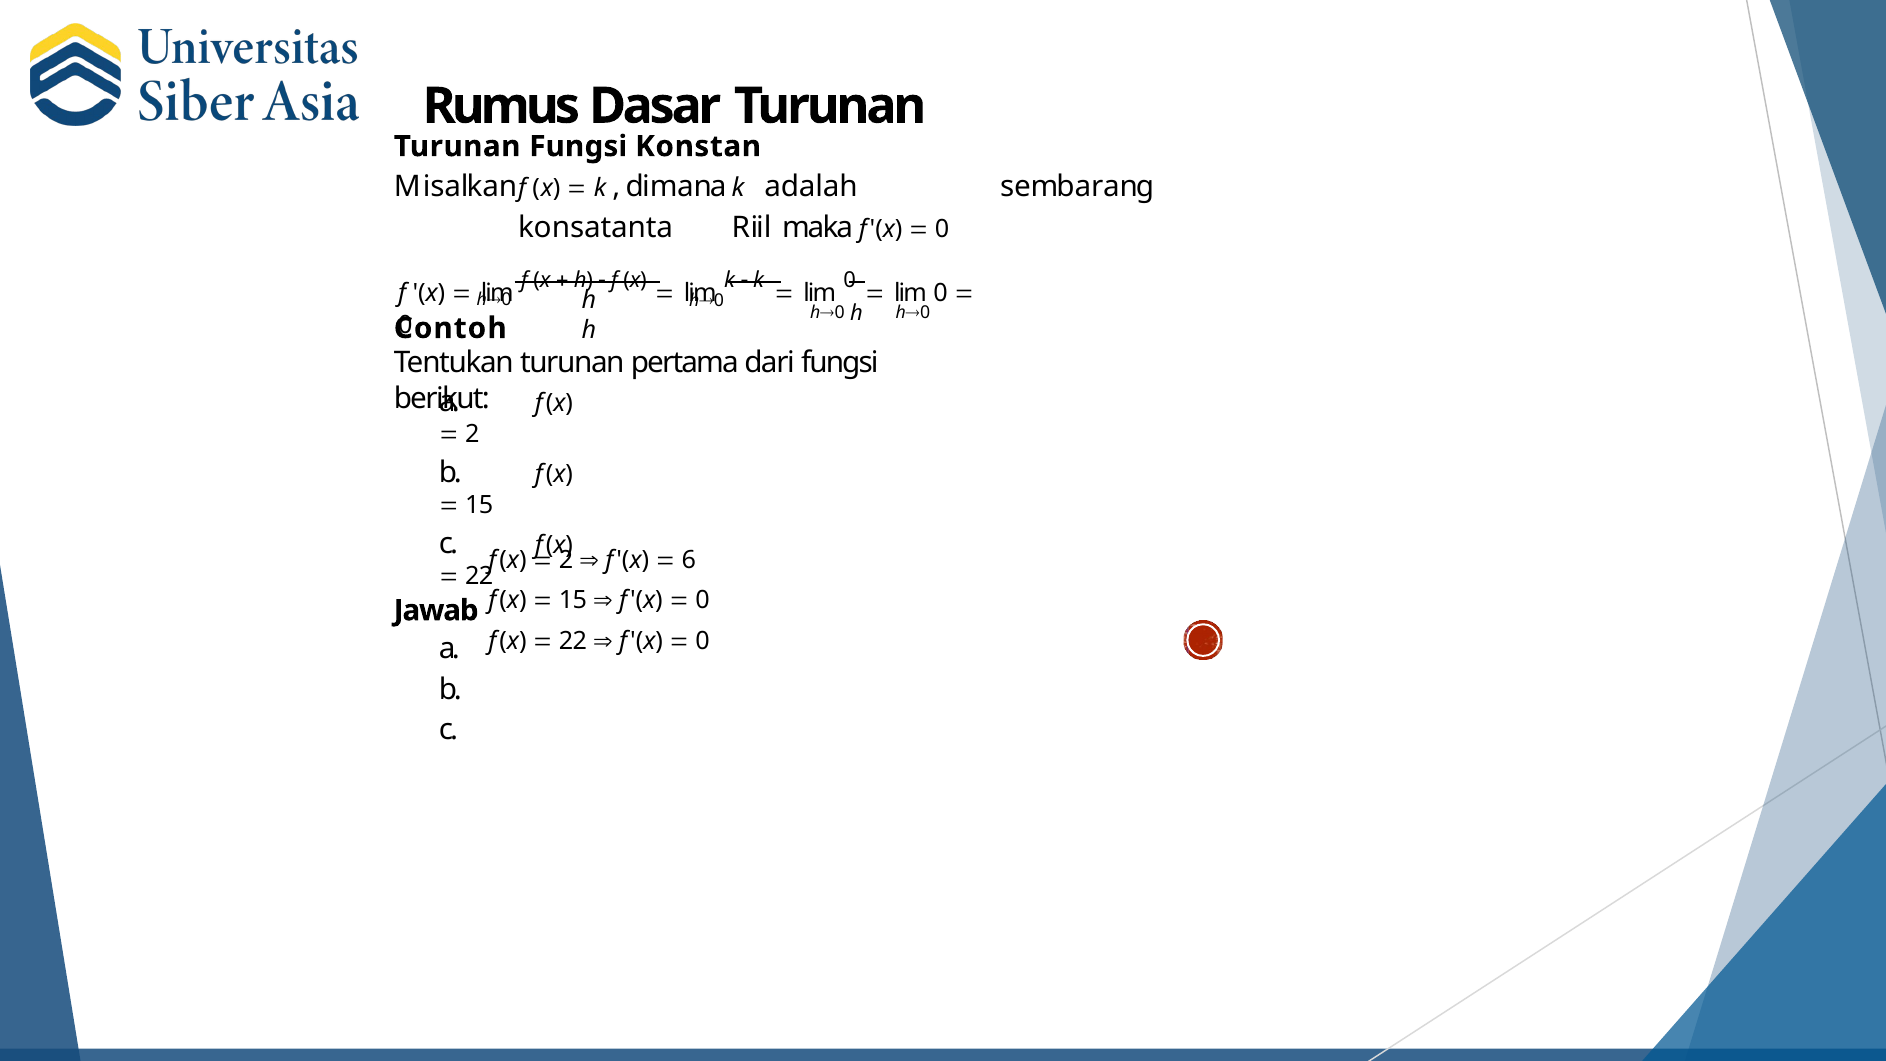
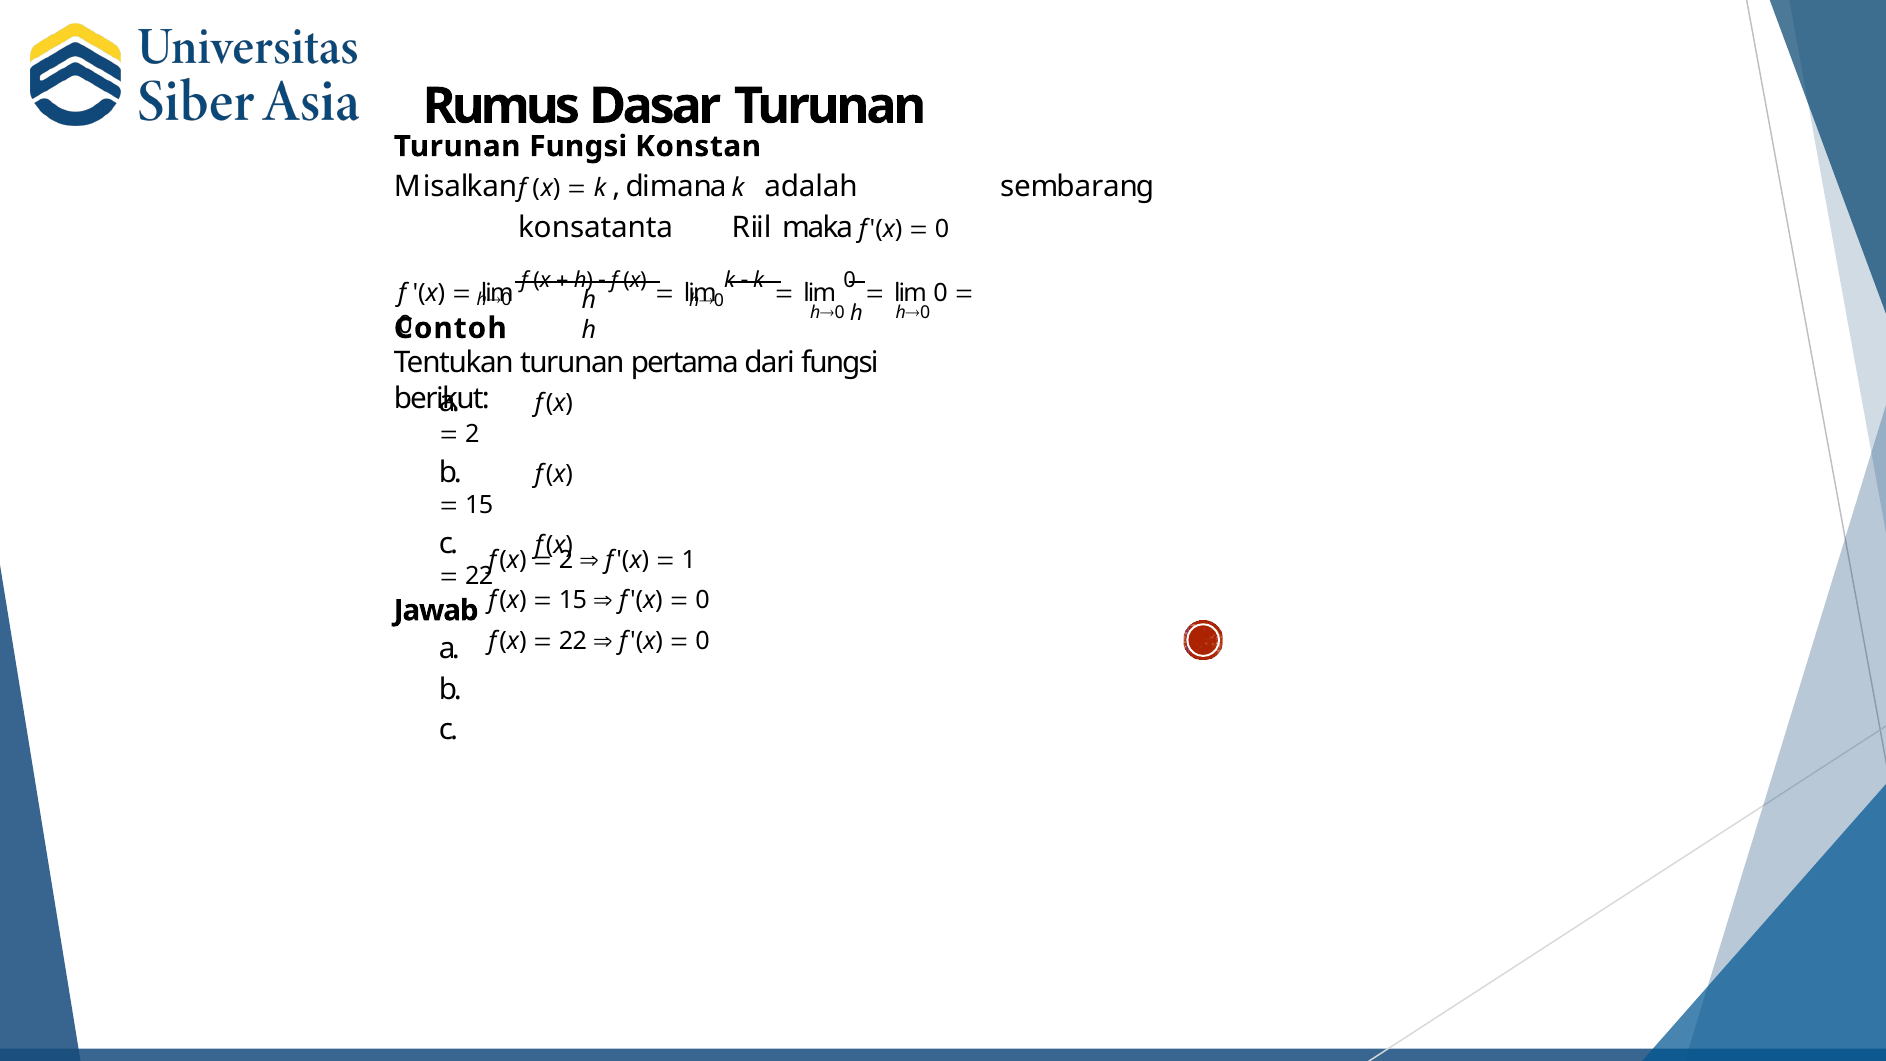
6: 6 -> 1
